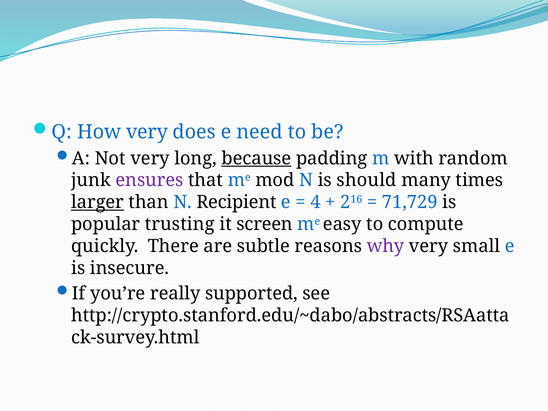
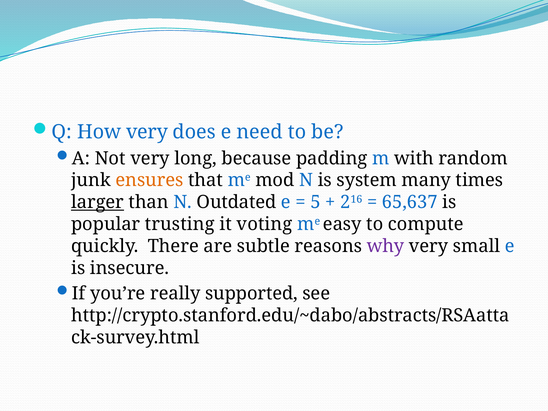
because underline: present -> none
ensures colour: purple -> orange
should: should -> system
Recipient: Recipient -> Outdated
4: 4 -> 5
71,729: 71,729 -> 65,637
screen: screen -> voting
